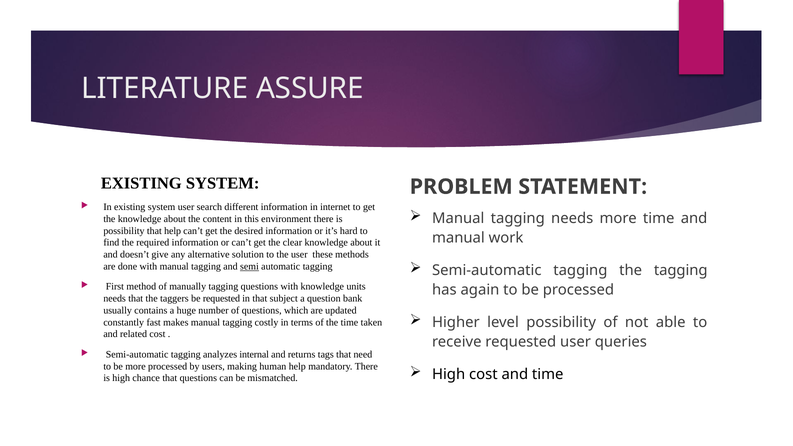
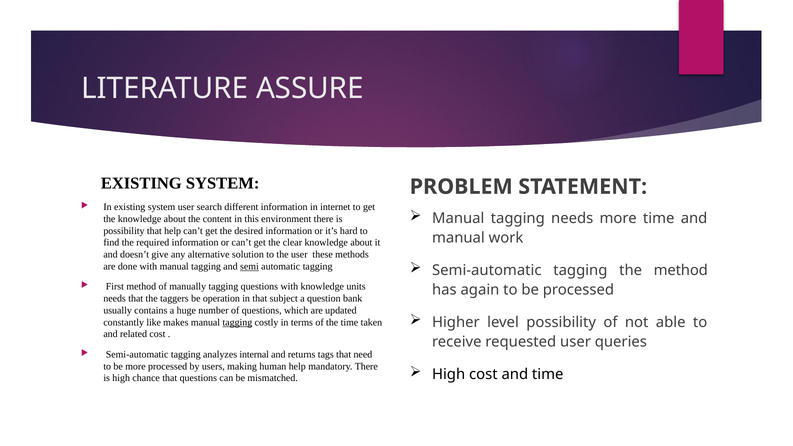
the tagging: tagging -> method
be requested: requested -> operation
fast: fast -> like
tagging at (237, 322) underline: none -> present
